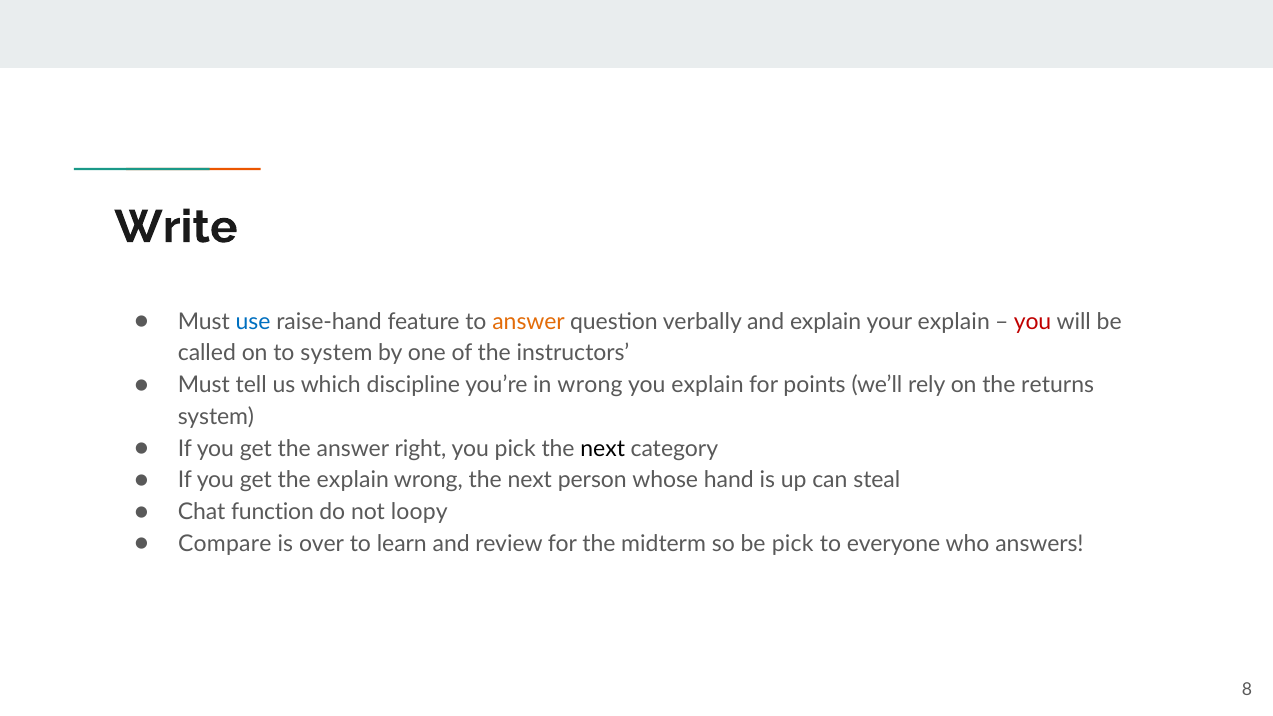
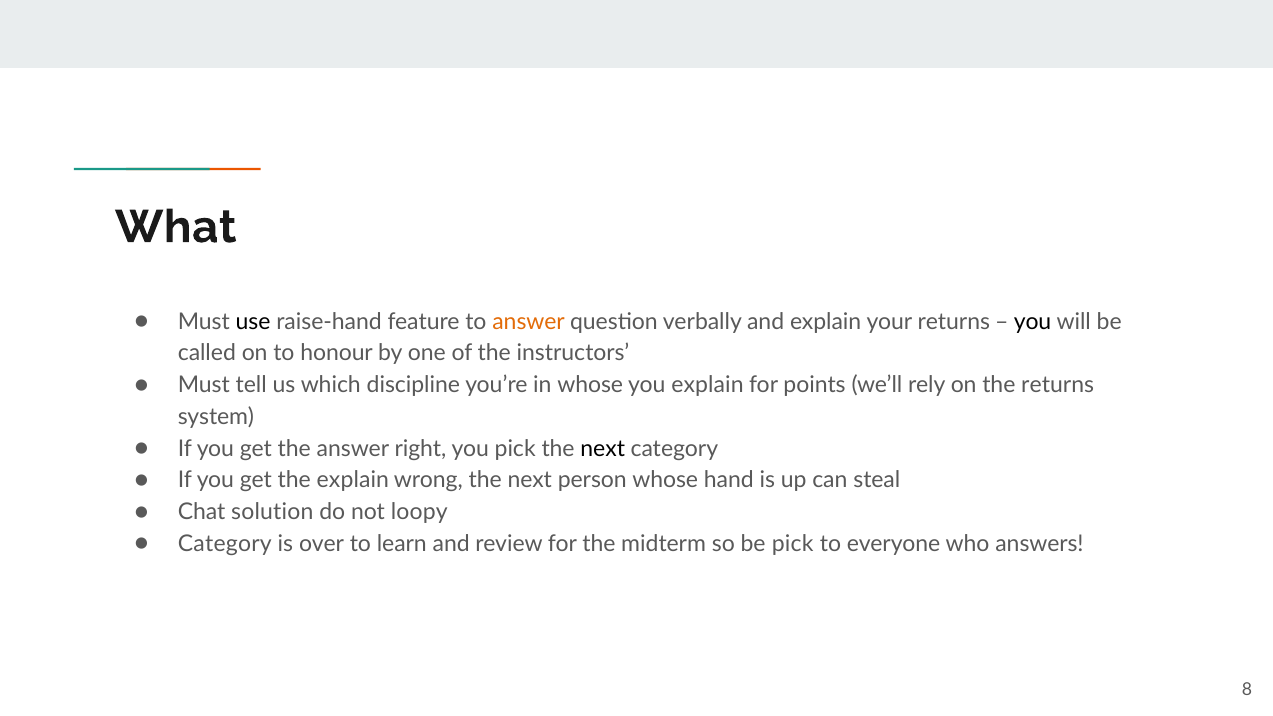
Write: Write -> What
use colour: blue -> black
your explain: explain -> returns
you at (1033, 322) colour: red -> black
to system: system -> honour
in wrong: wrong -> whose
function: function -> solution
Compare at (225, 544): Compare -> Category
